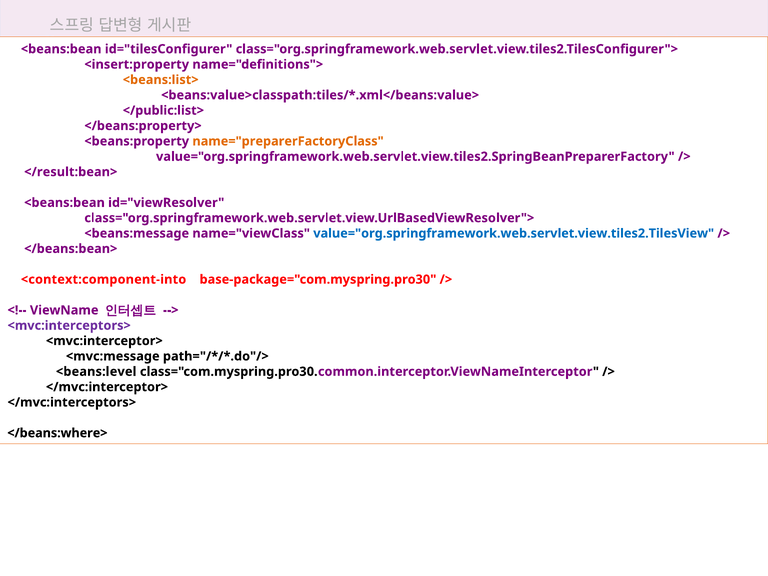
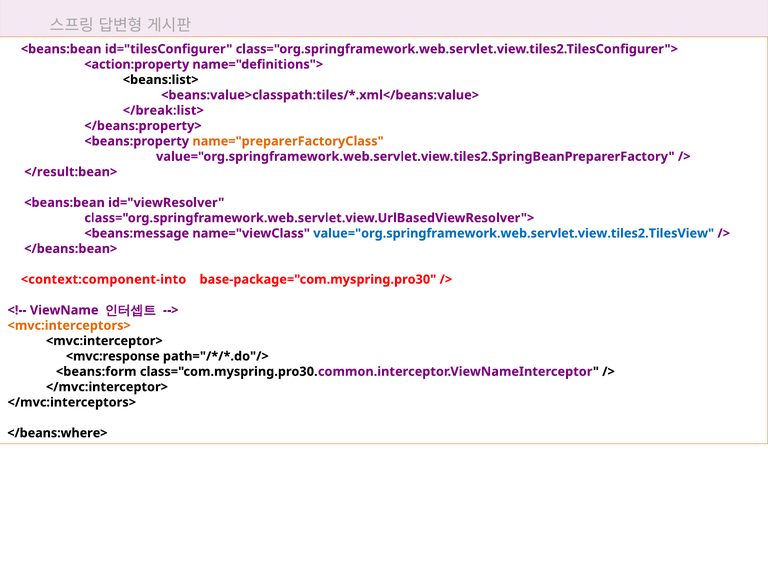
<insert:property: <insert:property -> <action:property
<beans:list> colour: orange -> black
</public:list>: </public:list> -> </break:list>
<mvc:interceptors> colour: purple -> orange
<mvc:message: <mvc:message -> <mvc:response
<beans:level: <beans:level -> <beans:form
